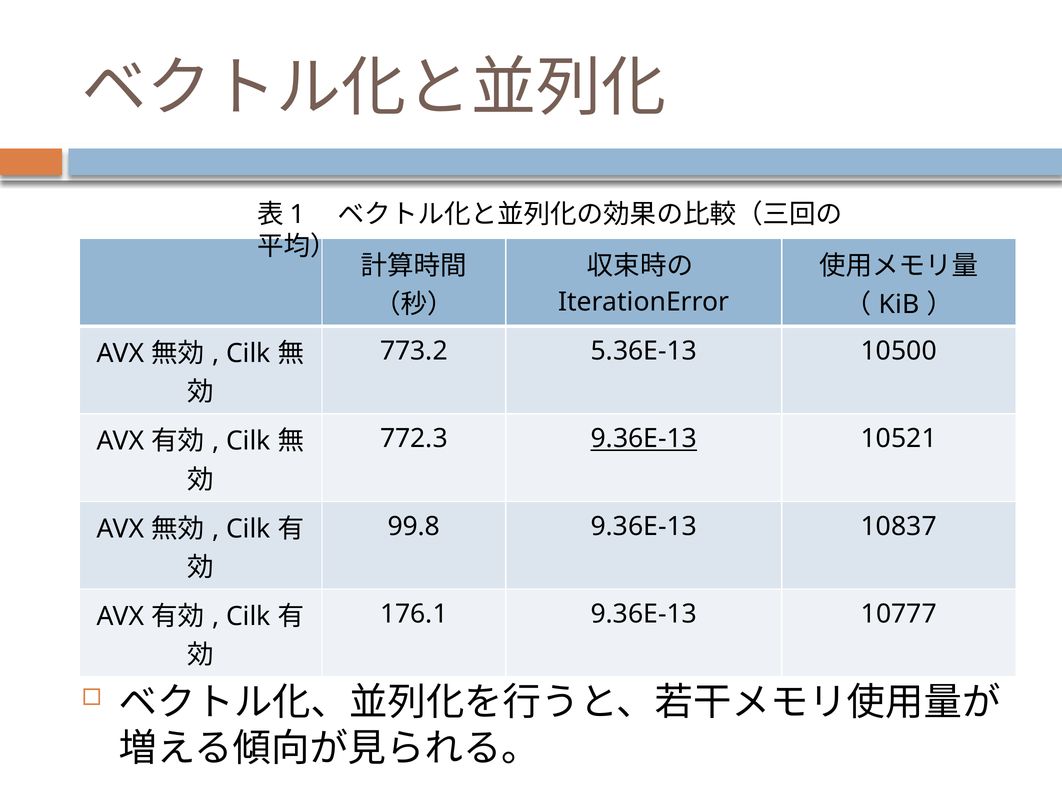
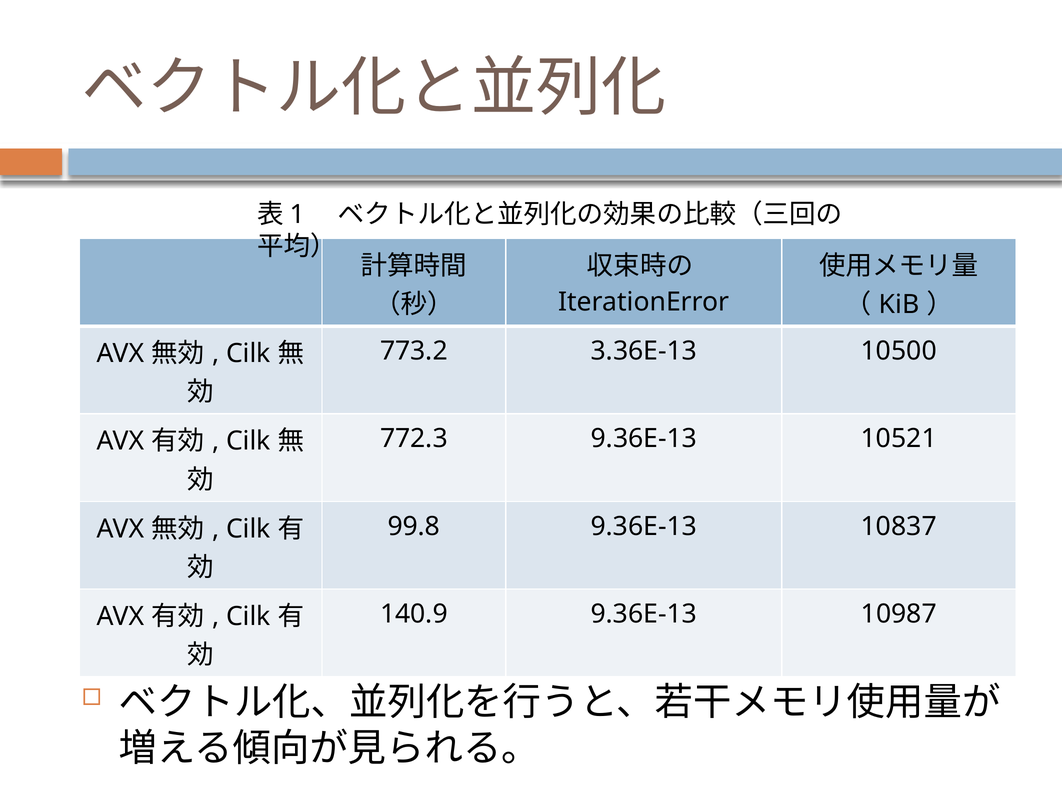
5.36E-13: 5.36E-13 -> 3.36E-13
9.36E-13 at (644, 439) underline: present -> none
176.1: 176.1 -> 140.9
10777: 10777 -> 10987
